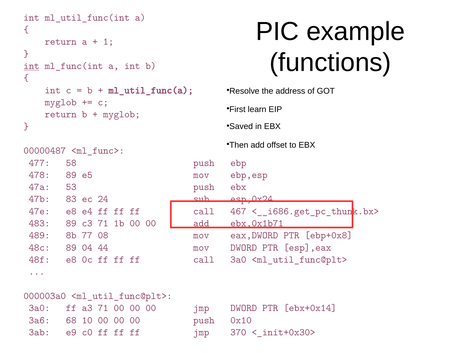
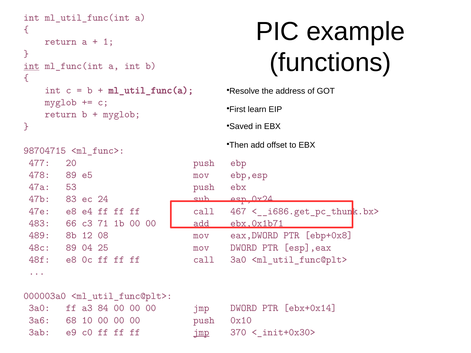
00000487: 00000487 -> 98704715
58: 58 -> 20
483 89: 89 -> 66
77: 77 -> 12
44: 44 -> 25
a3 71: 71 -> 84
jmp at (201, 332) underline: none -> present
